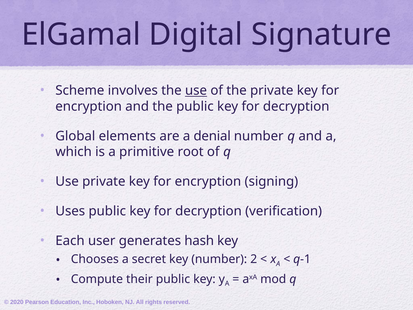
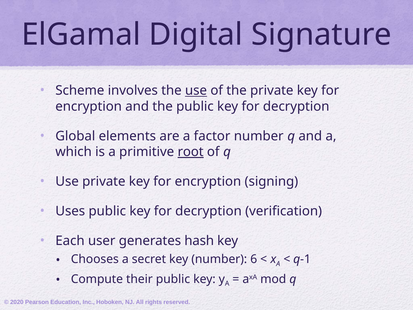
denial: denial -> factor
root underline: none -> present
2: 2 -> 6
